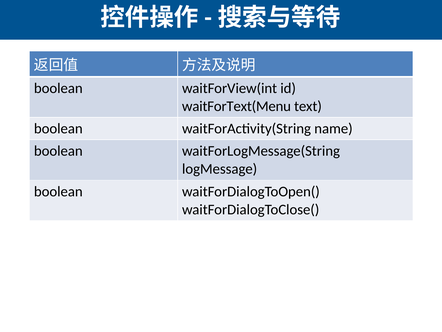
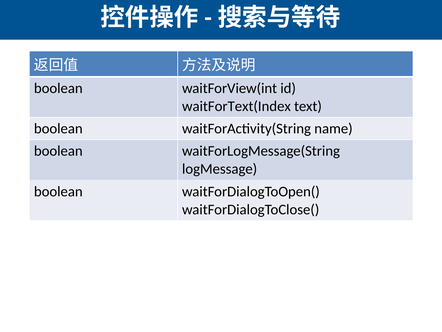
waitForText(Menu: waitForText(Menu -> waitForText(Index
